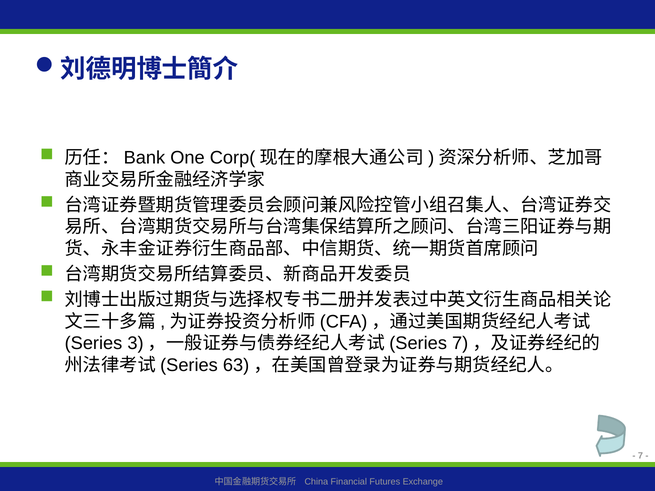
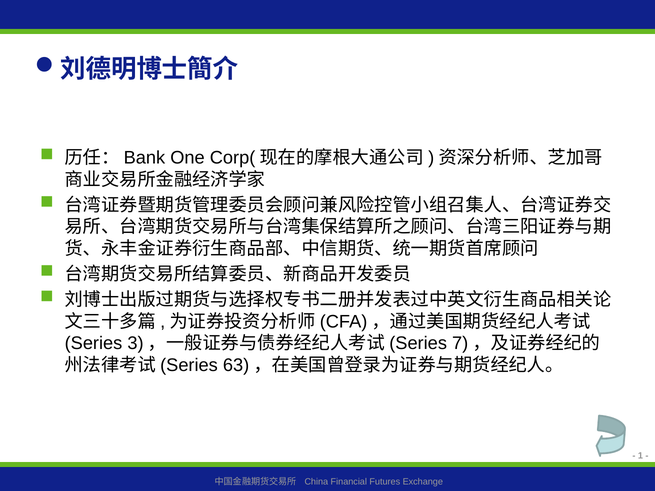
7: 7 -> 1
